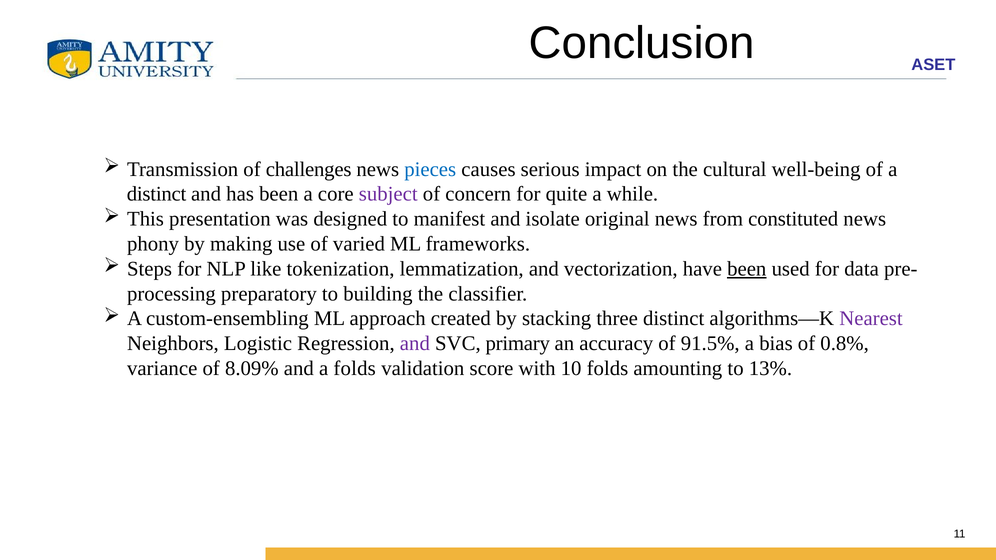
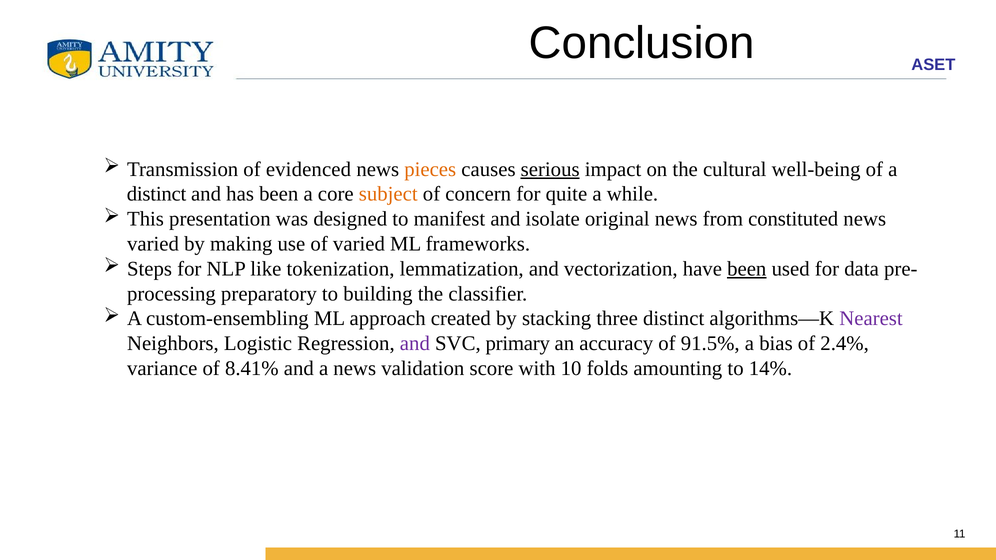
challenges: challenges -> evidenced
pieces colour: blue -> orange
serious underline: none -> present
subject colour: purple -> orange
phony at (153, 244): phony -> varied
0.8%: 0.8% -> 2.4%
8.09%: 8.09% -> 8.41%
a folds: folds -> news
13%: 13% -> 14%
